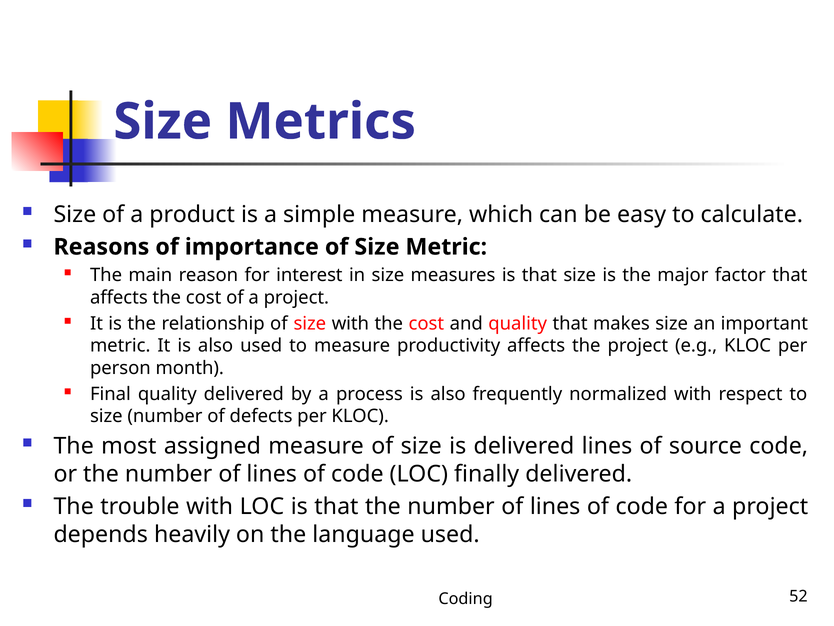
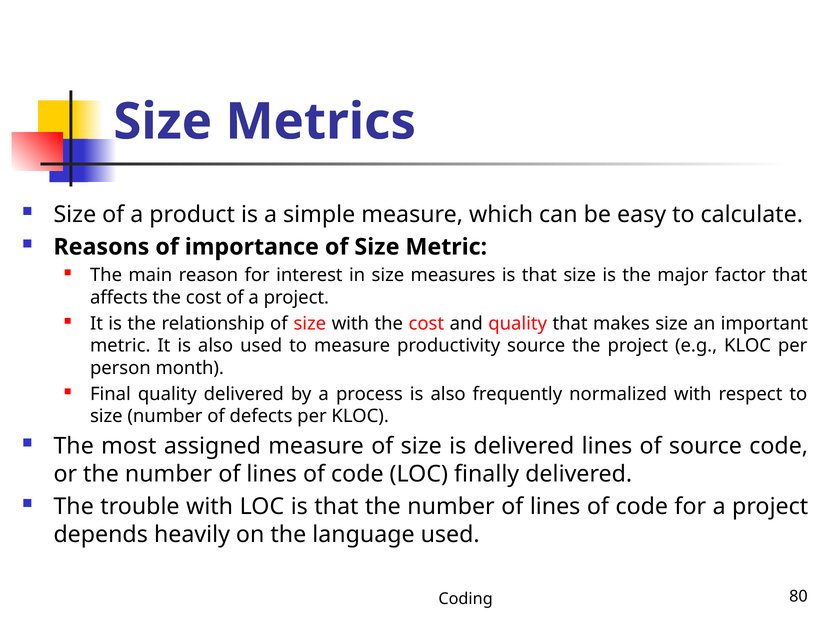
productivity affects: affects -> source
52: 52 -> 80
